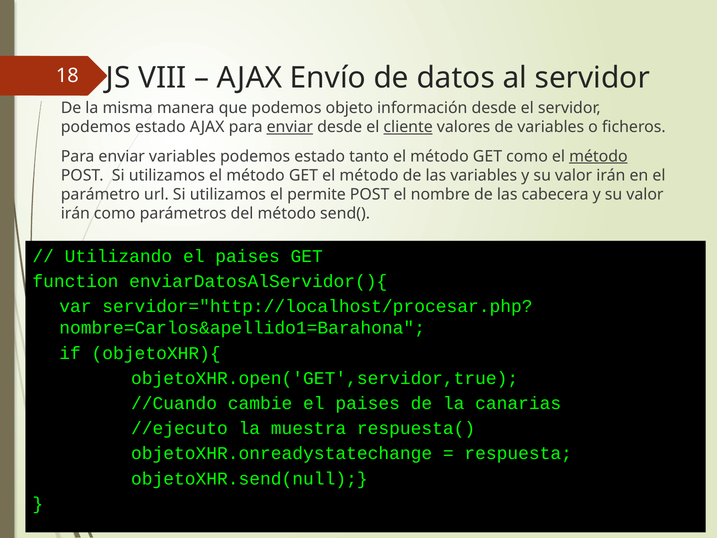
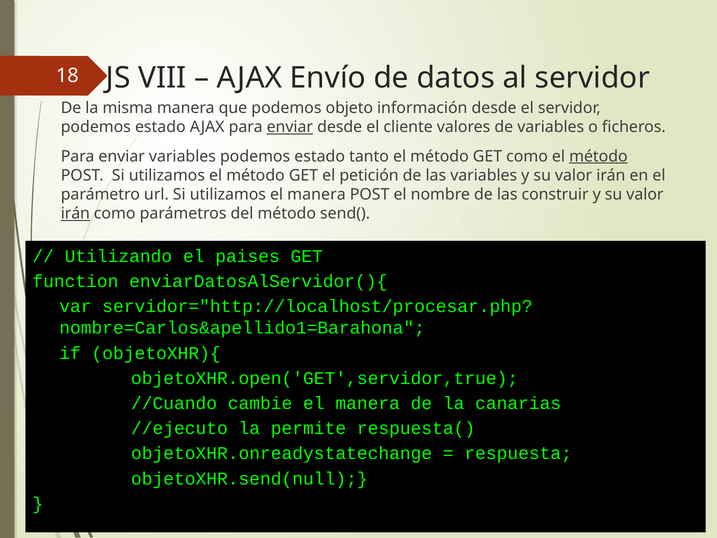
cliente at (408, 127) underline: present -> none
GET el método: método -> petición
utilizamos el permite: permite -> manera
cabecera: cabecera -> construir
irán at (75, 213) underline: none -> present
cambie el paises: paises -> manera
muestra: muestra -> permite
